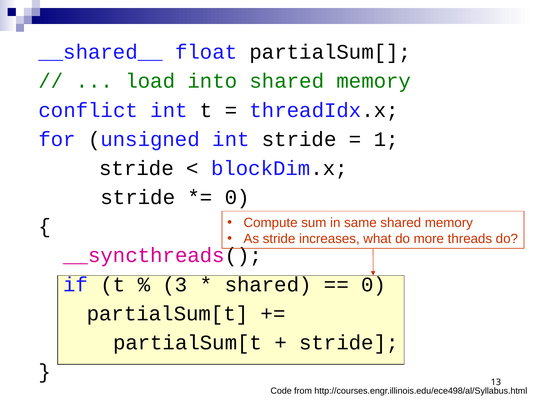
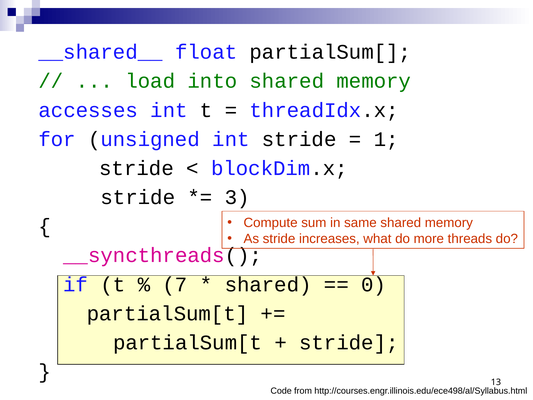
conflict: conflict -> accesses
0 at (237, 197): 0 -> 3
3: 3 -> 7
